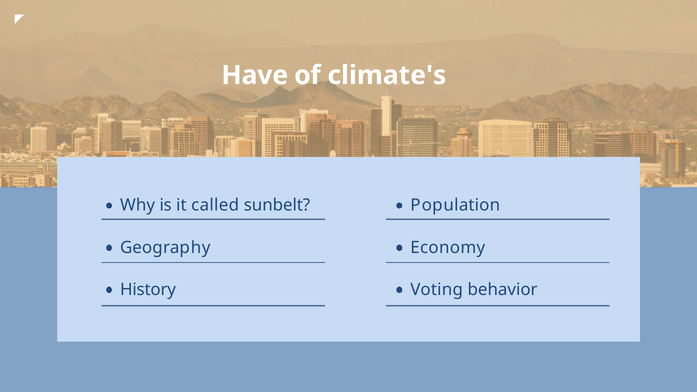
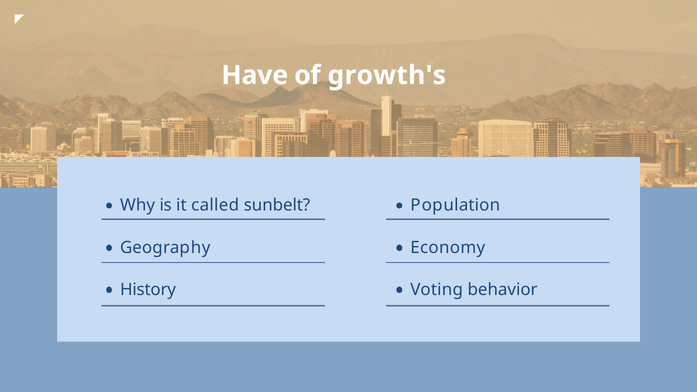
climate's: climate's -> growth's
